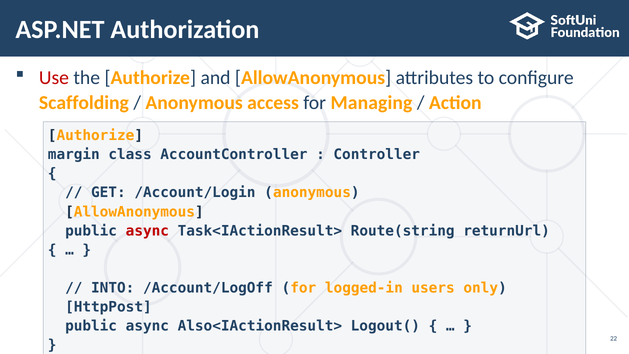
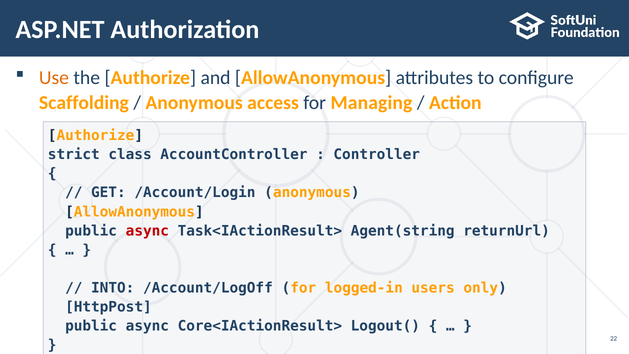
Use colour: red -> orange
margin: margin -> strict
Route(string: Route(string -> Agent(string
Also<IActionResult>: Also<IActionResult> -> Core<IActionResult>
